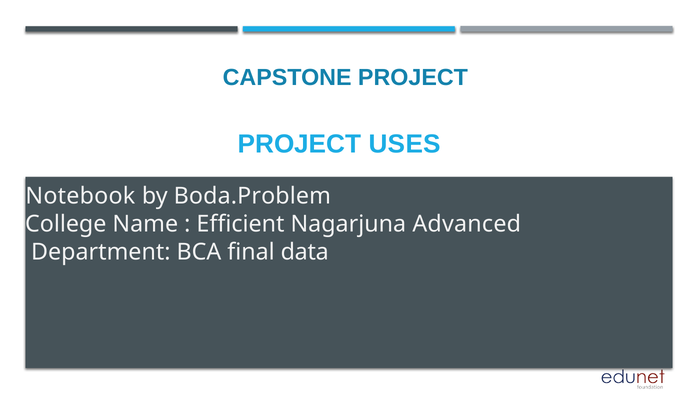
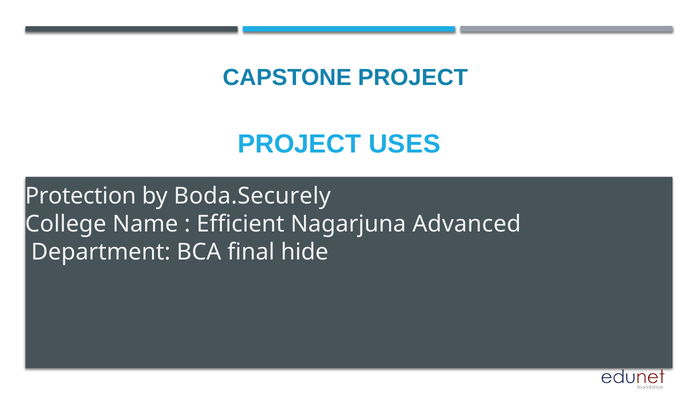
Notebook: Notebook -> Protection
Boda.Problem: Boda.Problem -> Boda.Securely
data: data -> hide
